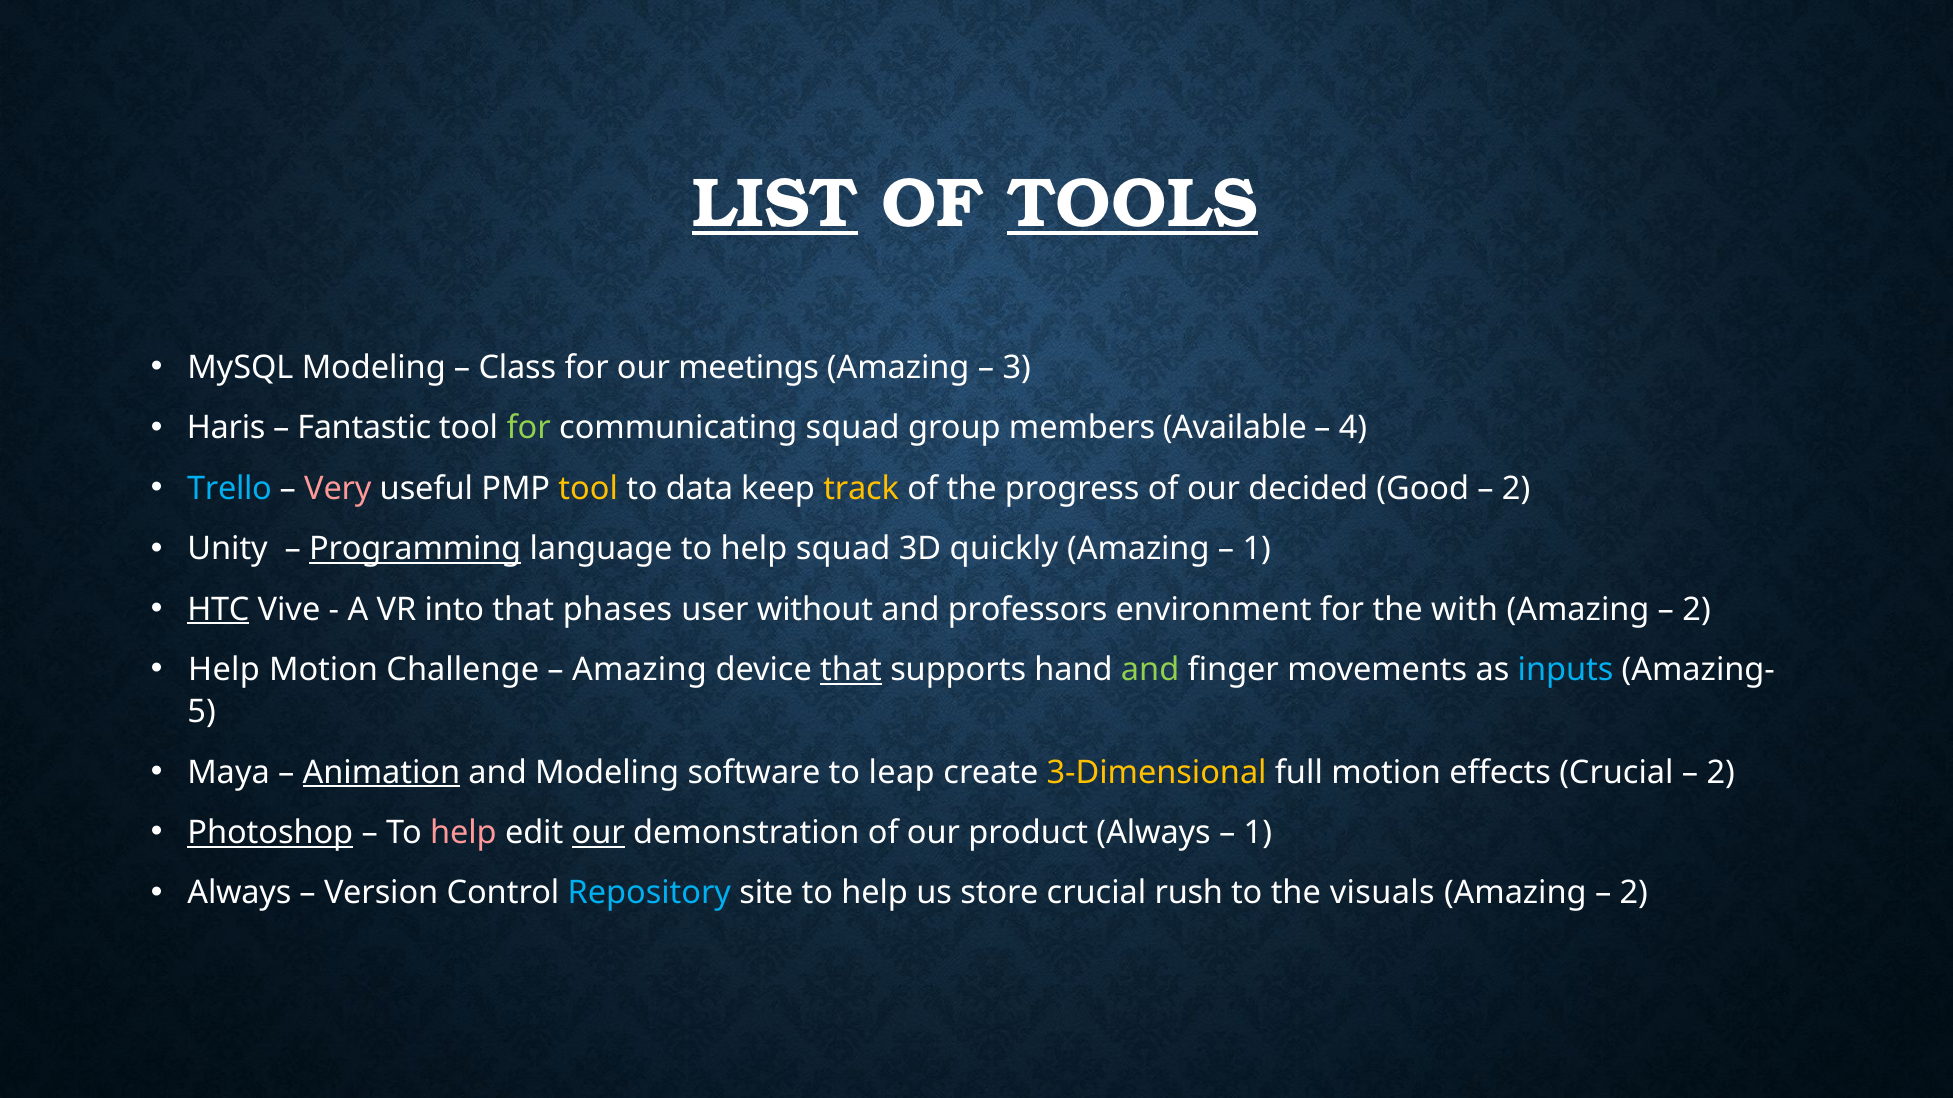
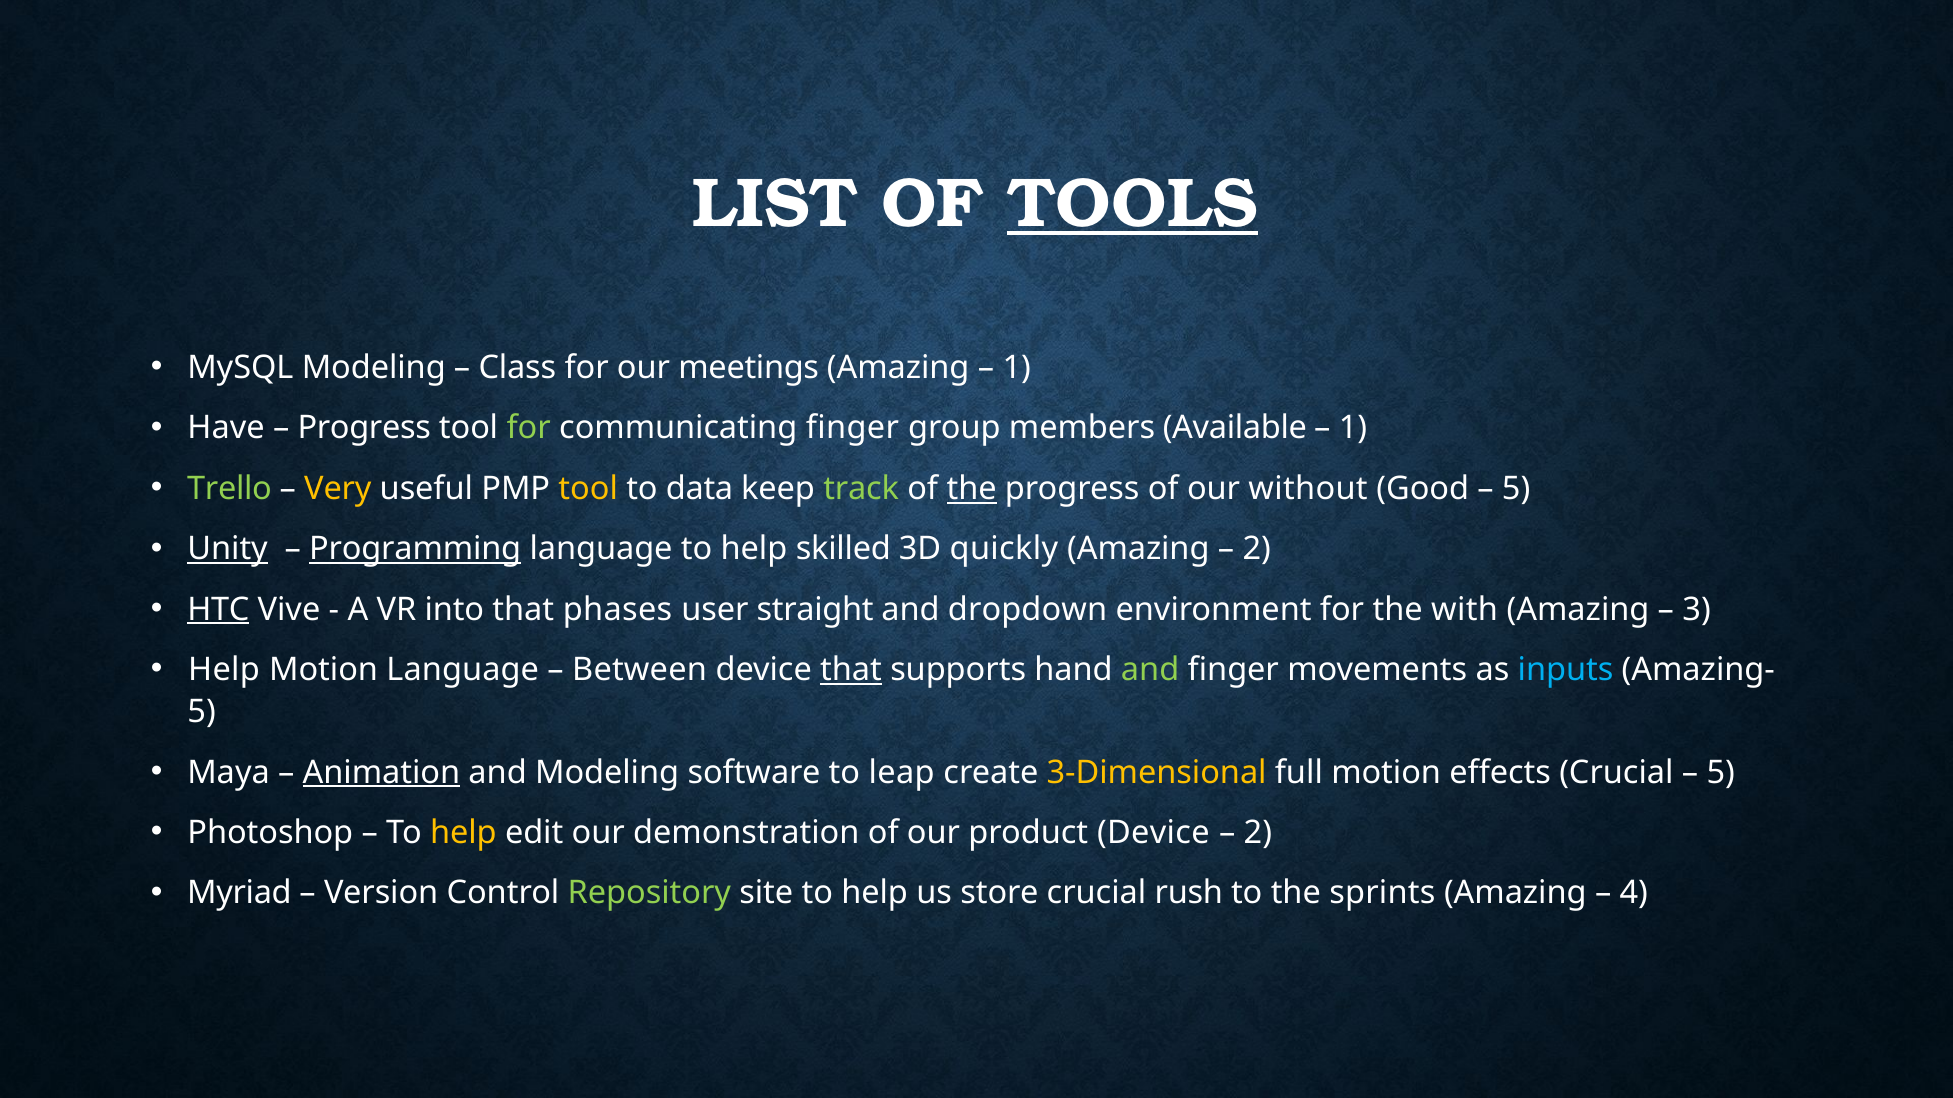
LIST underline: present -> none
3 at (1017, 368): 3 -> 1
Haris: Haris -> Have
Fantastic at (364, 428): Fantastic -> Progress
communicating squad: squad -> finger
4 at (1353, 428): 4 -> 1
Trello colour: light blue -> light green
Very colour: pink -> yellow
track colour: yellow -> light green
the at (972, 489) underline: none -> present
decided: decided -> without
2 at (1516, 489): 2 -> 5
Unity underline: none -> present
help squad: squad -> skilled
1 at (1257, 549): 1 -> 2
without: without -> straight
professors: professors -> dropdown
2 at (1697, 610): 2 -> 3
Motion Challenge: Challenge -> Language
Amazing at (640, 670): Amazing -> Between
2 at (1721, 773): 2 -> 5
Photoshop underline: present -> none
help at (463, 833) colour: pink -> yellow
our at (598, 833) underline: present -> none
product Always: Always -> Device
1 at (1258, 833): 1 -> 2
Always at (239, 894): Always -> Myriad
Repository colour: light blue -> light green
visuals: visuals -> sprints
2 at (1634, 894): 2 -> 4
